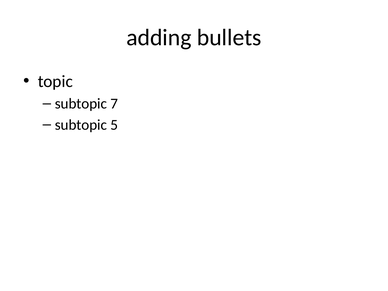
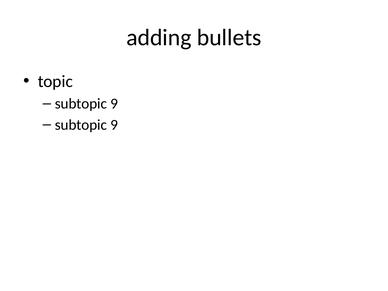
7 at (114, 104): 7 -> 9
5 at (114, 125): 5 -> 9
